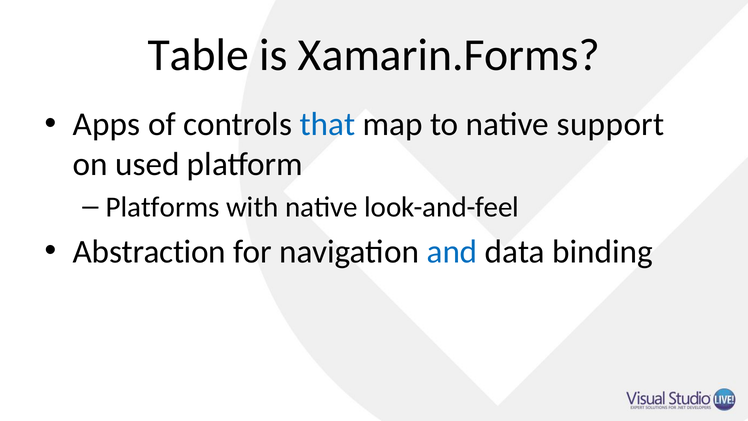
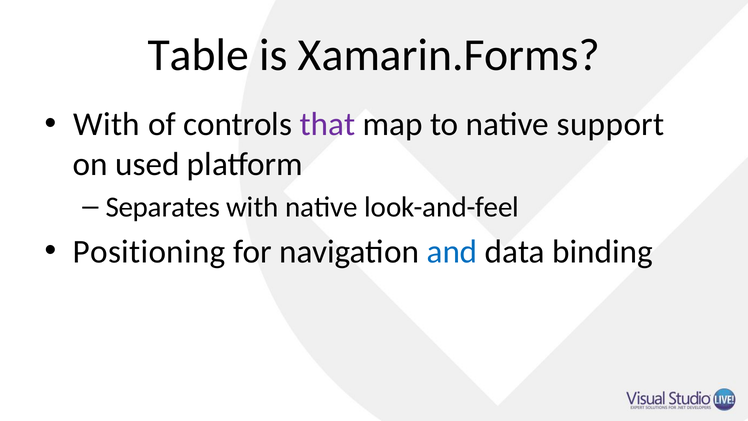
Apps at (107, 124): Apps -> With
that colour: blue -> purple
Platforms: Platforms -> Separates
Abstraction: Abstraction -> Positioning
